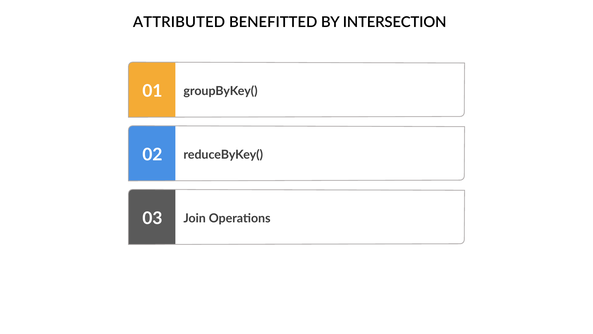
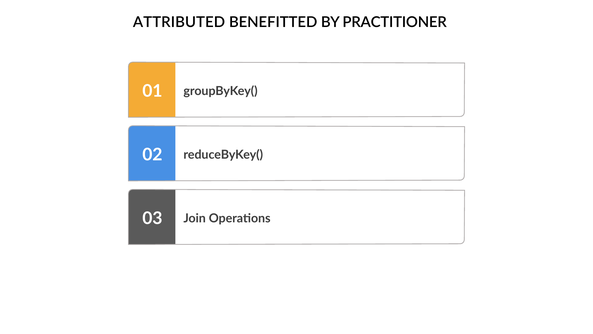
INTERSECTION: INTERSECTION -> PRACTITIONER
